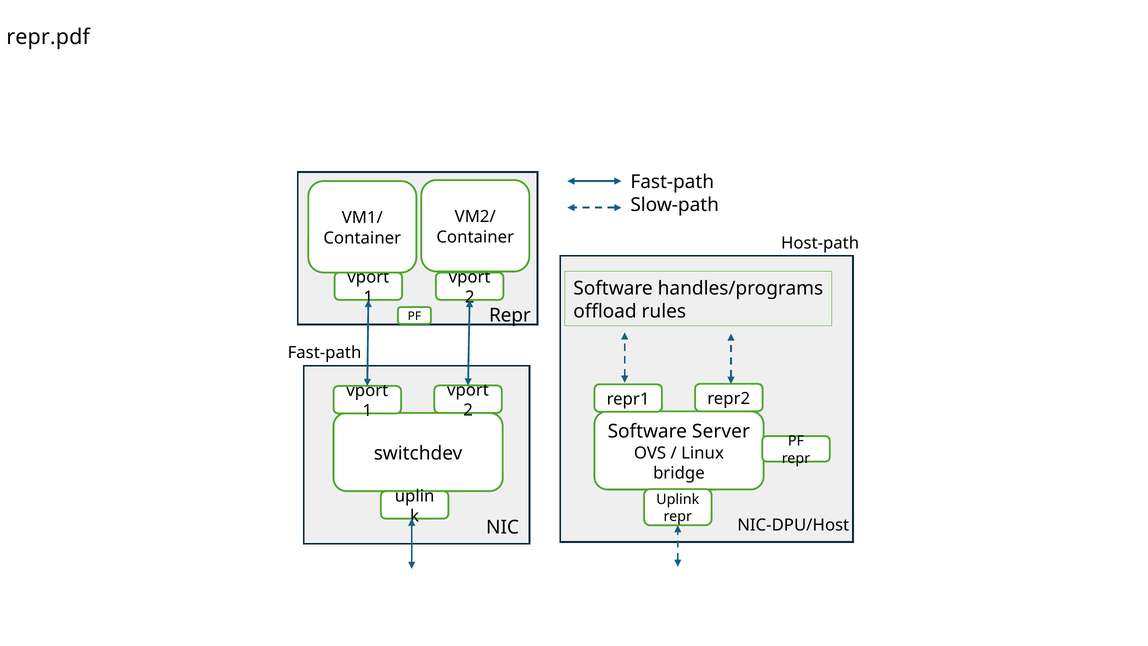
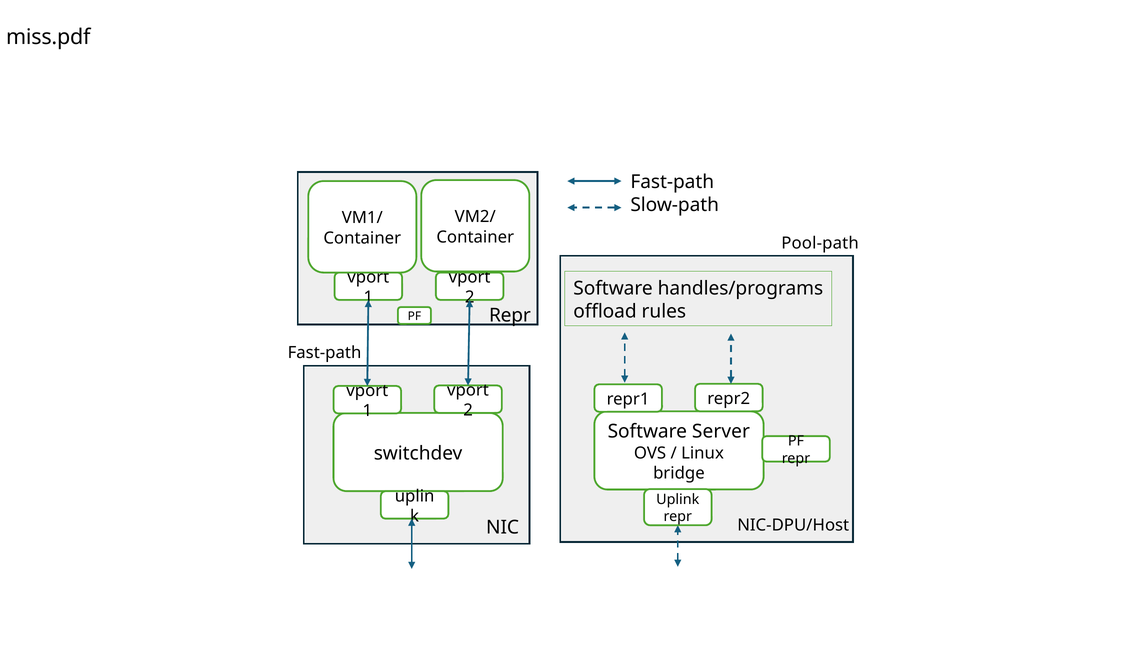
repr.pdf: repr.pdf -> miss.pdf
Host-path: Host-path -> Pool-path
